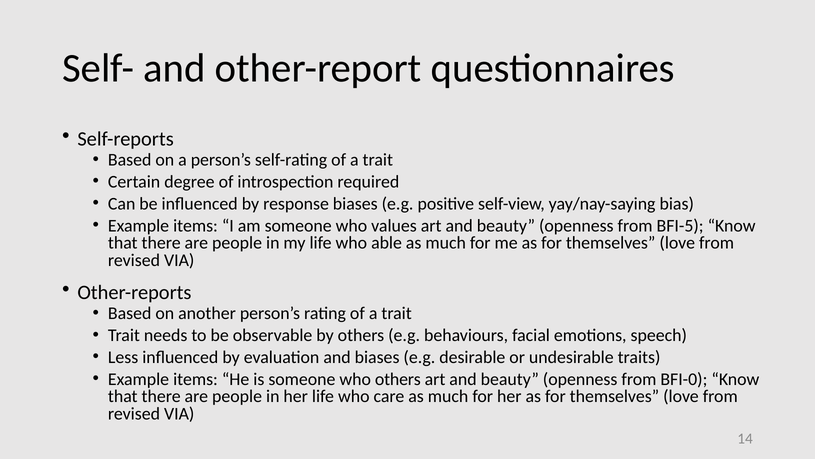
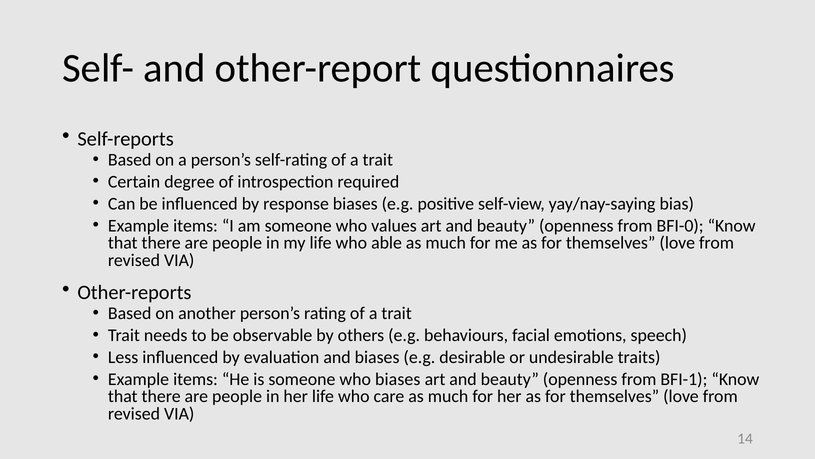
BFI-5: BFI-5 -> BFI-0
who others: others -> biases
BFI-0: BFI-0 -> BFI-1
